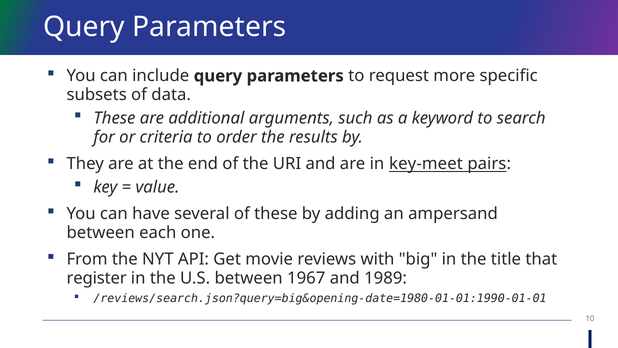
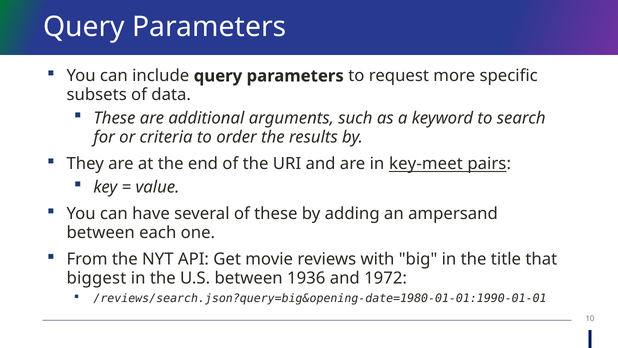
register: register -> biggest
1967: 1967 -> 1936
1989: 1989 -> 1972
